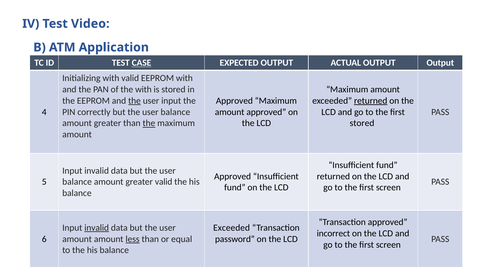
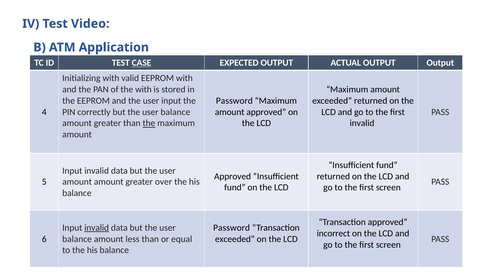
the at (134, 101) underline: present -> none
Approved at (234, 101): Approved -> Password
returned at (371, 101) underline: present -> none
stored at (362, 123): stored -> invalid
balance at (77, 182): balance -> amount
greater valid: valid -> over
Exceeded at (232, 228): Exceeded -> Password
amount at (77, 239): amount -> balance
less underline: present -> none
password at (235, 239): password -> exceeded
